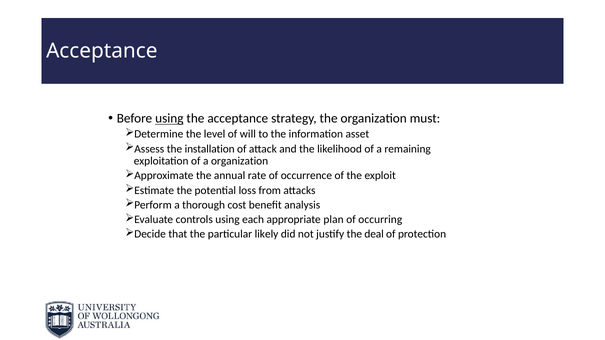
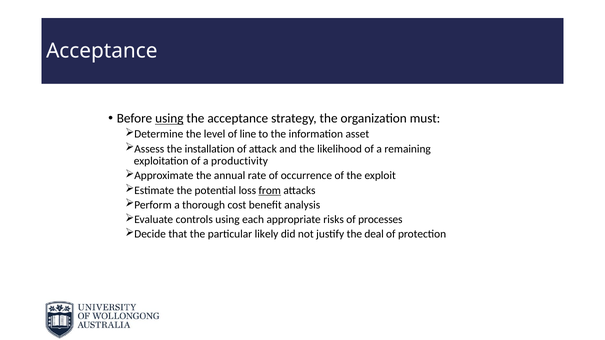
will: will -> line
a organization: organization -> productivity
from underline: none -> present
plan: plan -> risks
occurring: occurring -> processes
